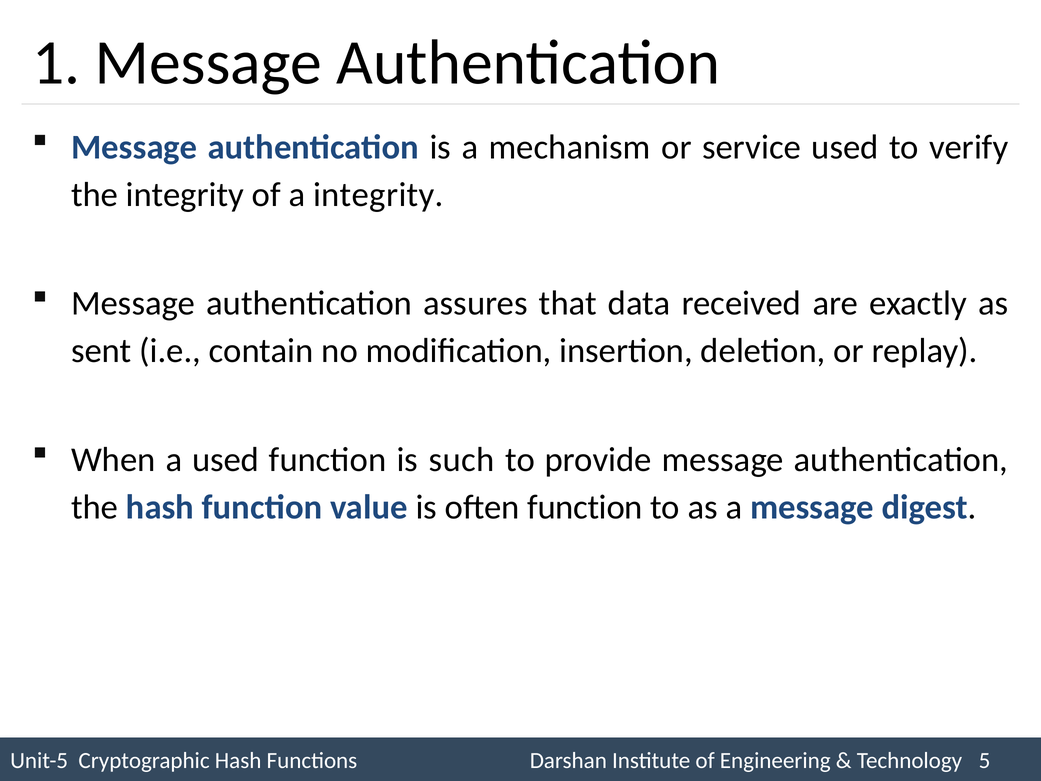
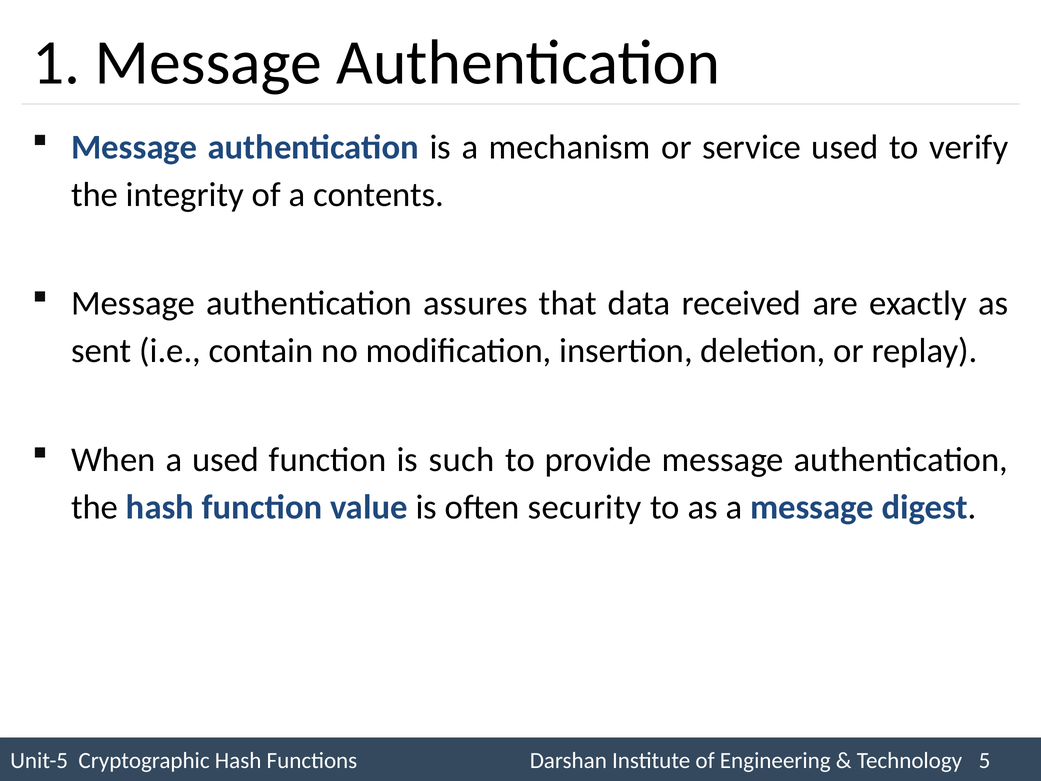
a integrity: integrity -> contents
often function: function -> security
